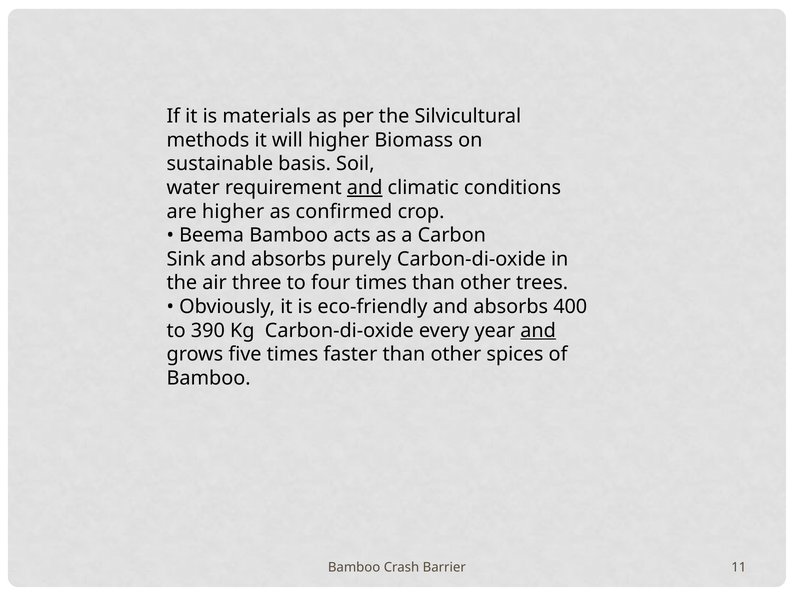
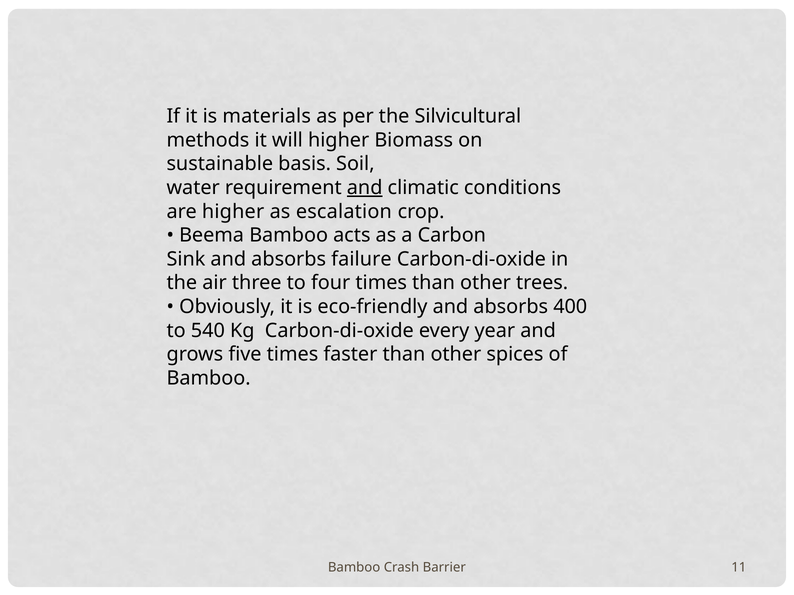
confirmed: confirmed -> escalation
purely: purely -> failure
390: 390 -> 540
and at (538, 331) underline: present -> none
